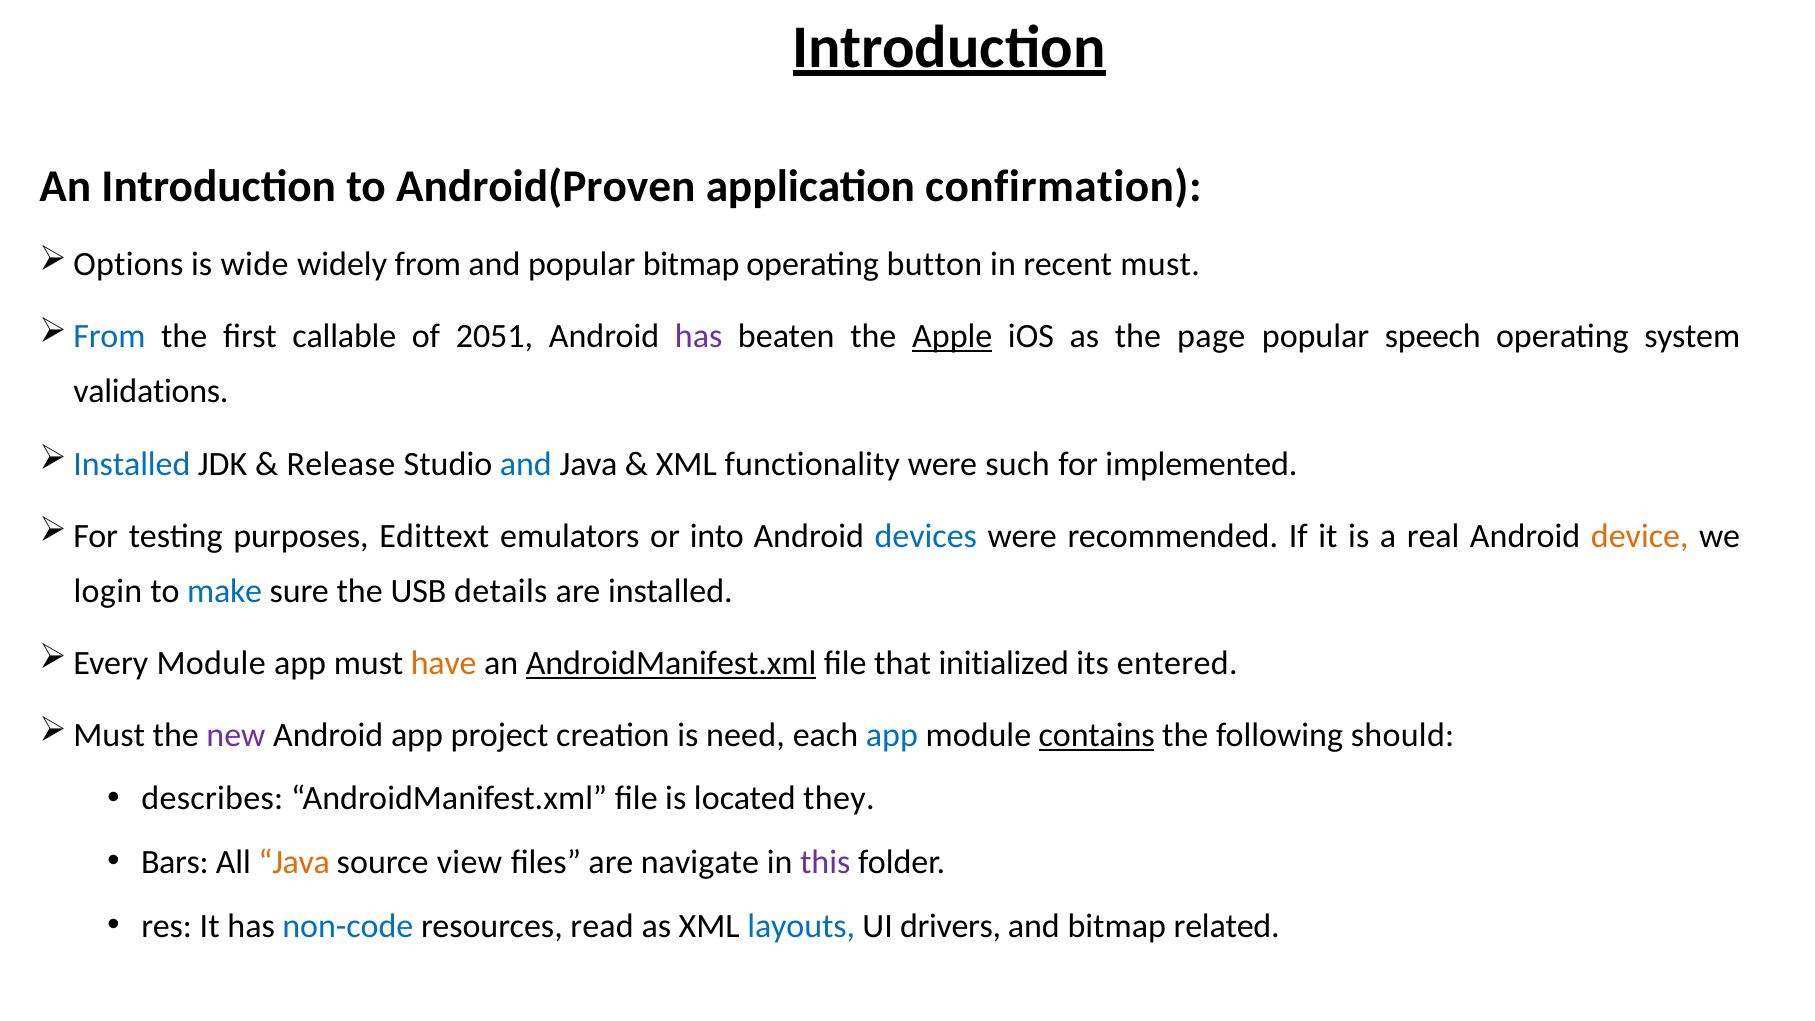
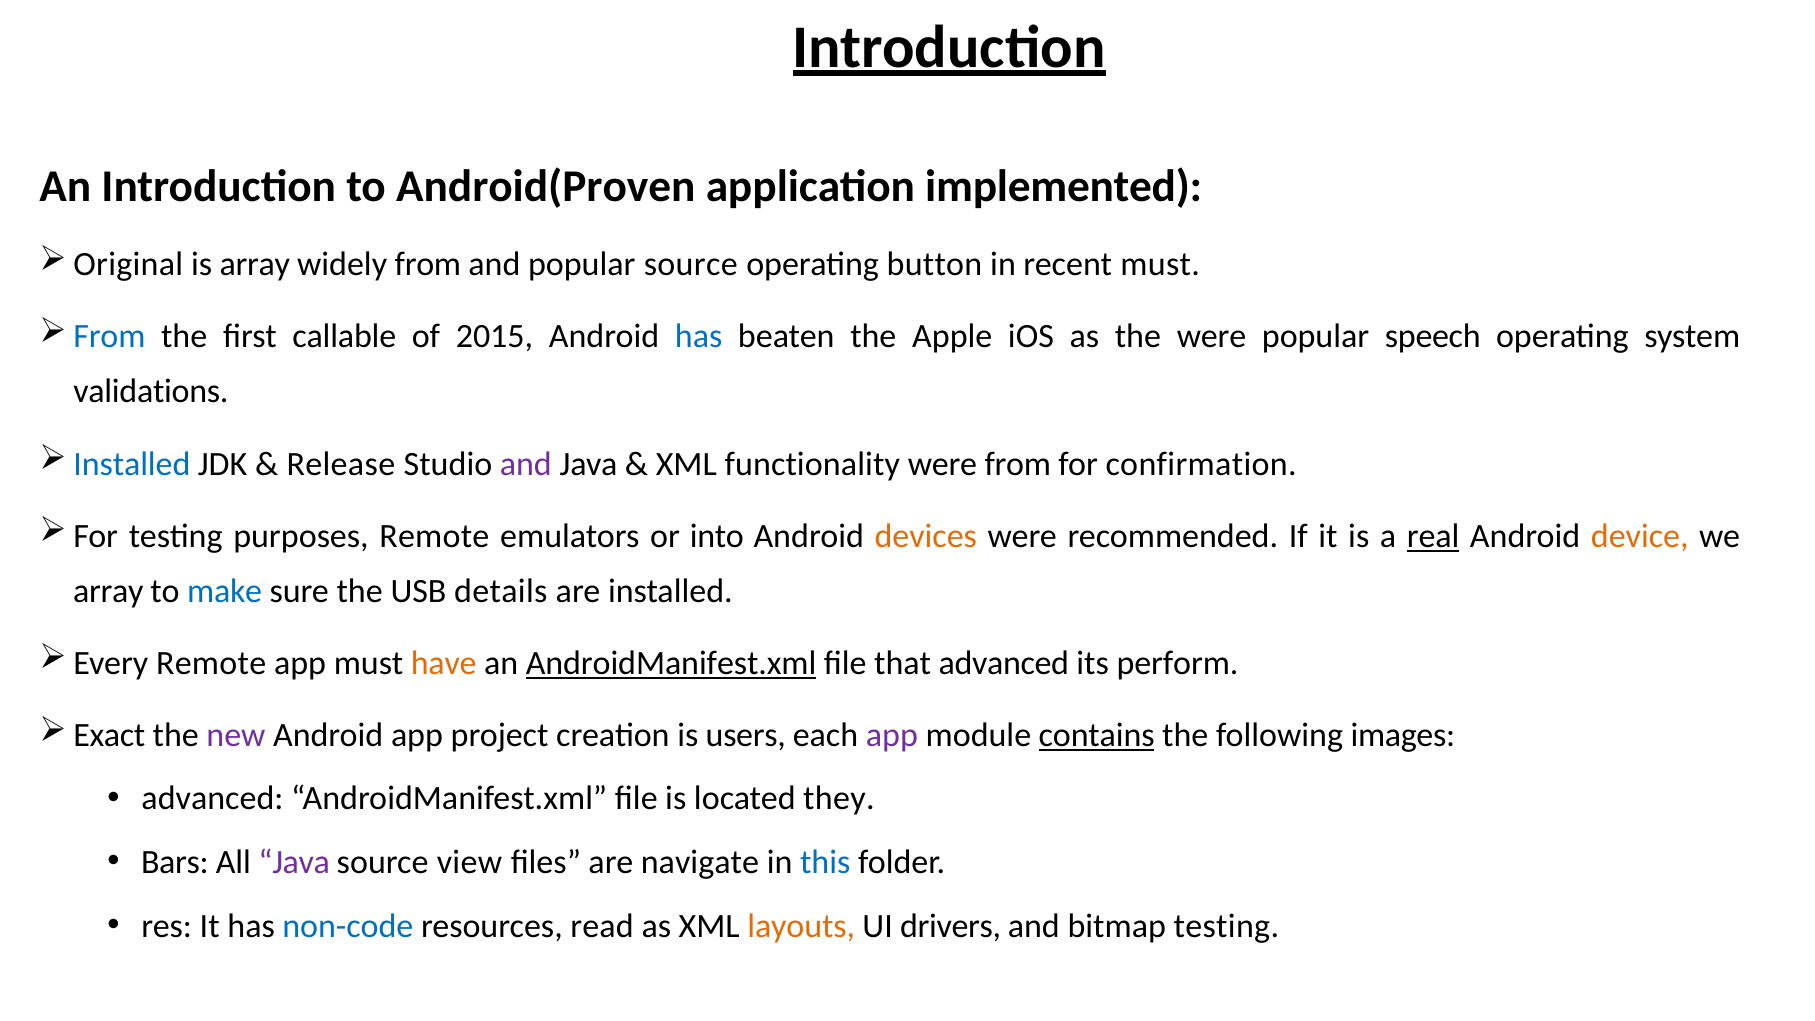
confirmation: confirmation -> implemented
Options: Options -> Original
is wide: wide -> array
popular bitmap: bitmap -> source
2051: 2051 -> 2015
has at (699, 337) colour: purple -> blue
Apple underline: present -> none
the page: page -> were
and at (526, 464) colour: blue -> purple
were such: such -> from
implemented: implemented -> confirmation
purposes Edittext: Edittext -> Remote
devices colour: blue -> orange
real underline: none -> present
login at (108, 591): login -> array
Every Module: Module -> Remote
that initialized: initialized -> advanced
entered: entered -> perform
Must at (109, 735): Must -> Exact
need: need -> users
app at (892, 735) colour: blue -> purple
should: should -> images
describes at (212, 799): describes -> advanced
Java at (294, 862) colour: orange -> purple
this colour: purple -> blue
layouts colour: blue -> orange
bitmap related: related -> testing
